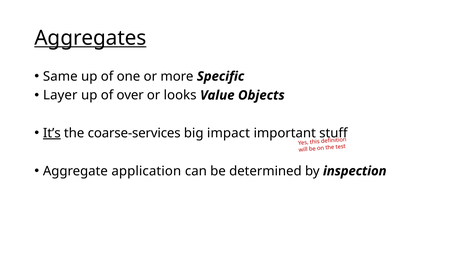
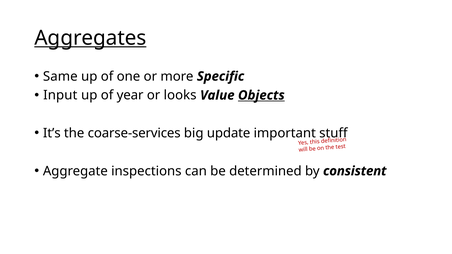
Layer: Layer -> Input
over: over -> year
Objects underline: none -> present
It’s underline: present -> none
impact: impact -> update
application: application -> inspections
inspection: inspection -> consistent
